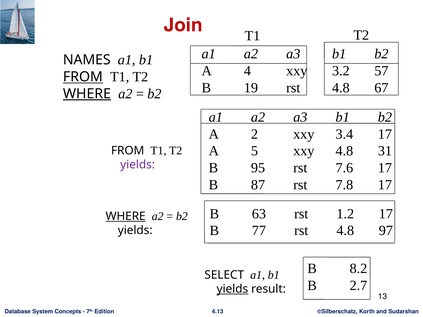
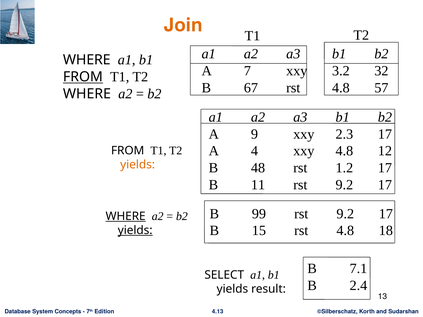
Join colour: red -> orange
NAMES at (87, 60): NAMES -> WHERE
4: 4 -> 7
57: 57 -> 32
19: 19 -> 67
67: 67 -> 57
WHERE at (87, 94) underline: present -> none
2: 2 -> 9
3.4: 3.4 -> 2.3
5: 5 -> 4
31: 31 -> 12
95: 95 -> 48
7.6: 7.6 -> 1.2
yields at (138, 165) colour: purple -> orange
87: 87 -> 11
7.8 at (344, 185): 7.8 -> 9.2
63: 63 -> 99
1.2 at (345, 214): 1.2 -> 9.2
77: 77 -> 15
97: 97 -> 18
yields at (135, 231) underline: none -> present
8.2: 8.2 -> 7.1
2.7: 2.7 -> 2.4
yields at (232, 289) underline: present -> none
